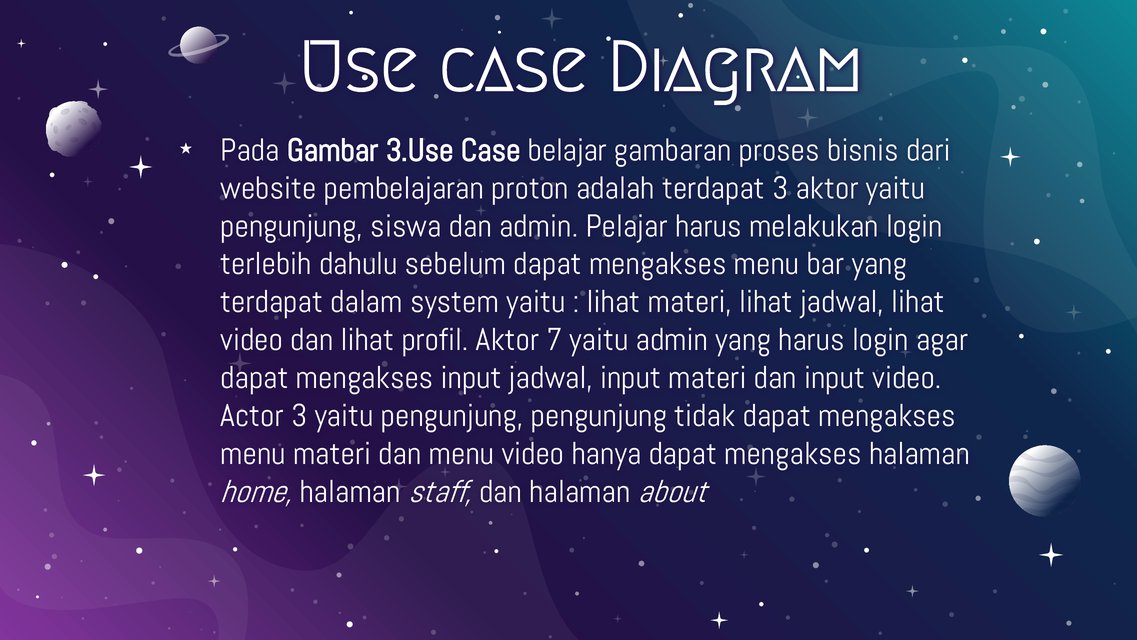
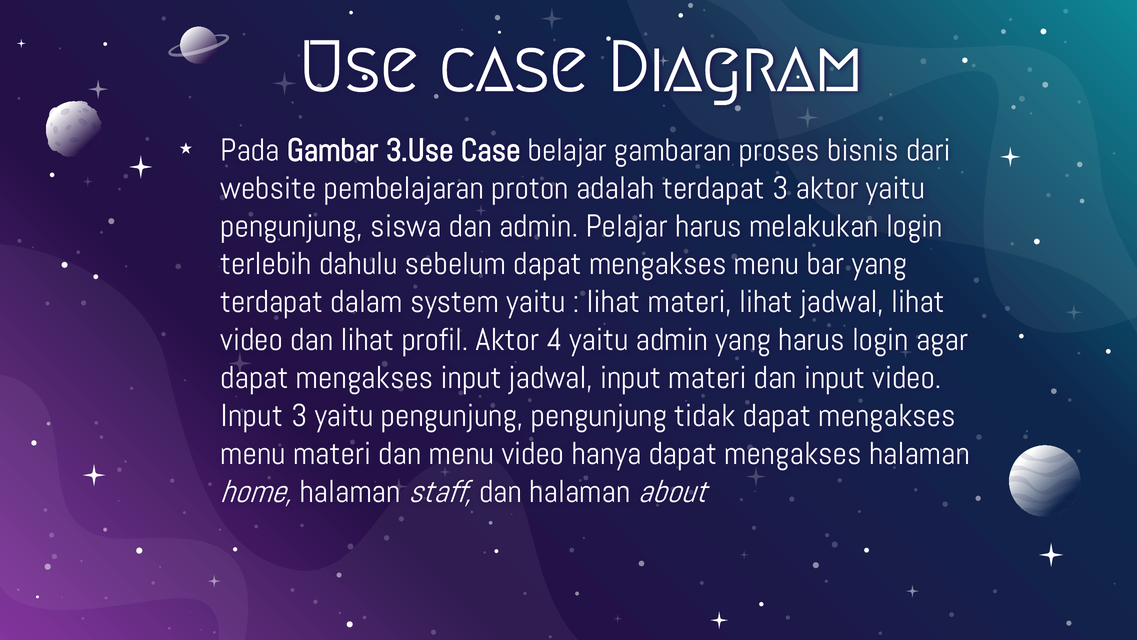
7: 7 -> 4
Actor at (252, 416): Actor -> Input
